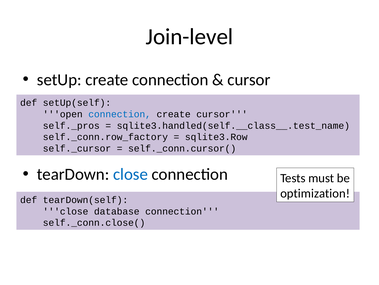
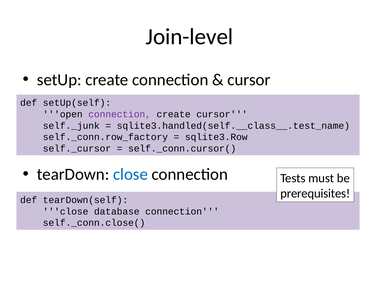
connection at (120, 114) colour: blue -> purple
self._pros: self._pros -> self._junk
optimization: optimization -> prerequisites
